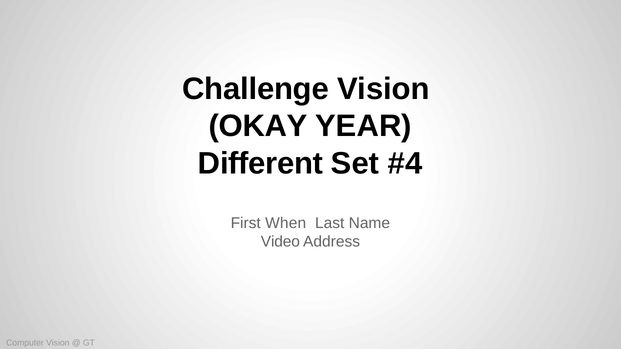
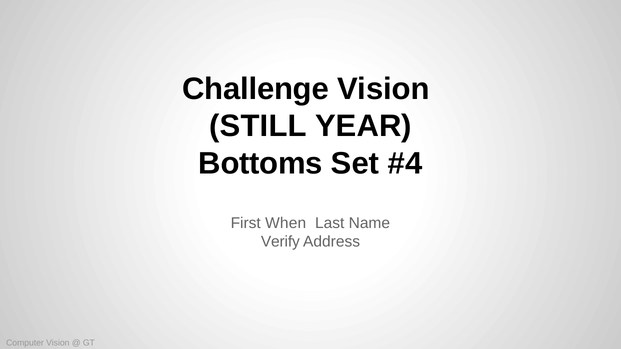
OKAY: OKAY -> STILL
Different: Different -> Bottoms
Video: Video -> Verify
